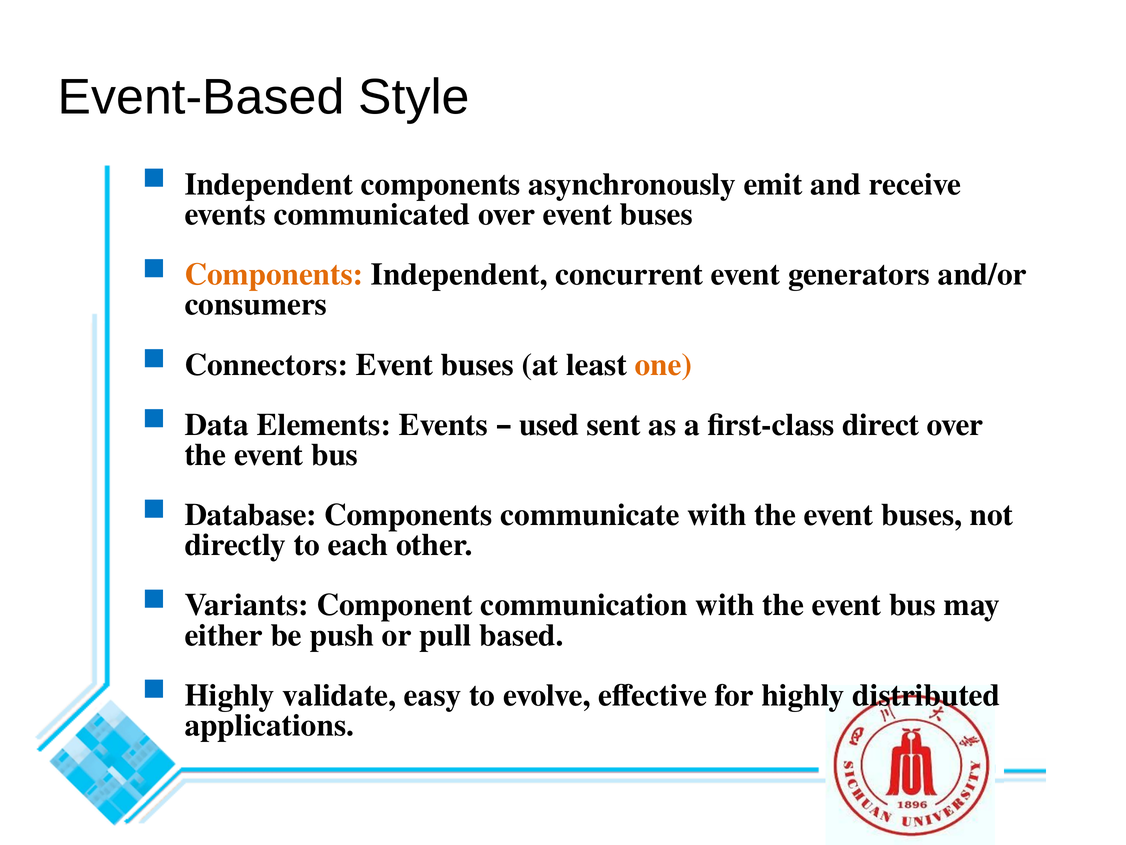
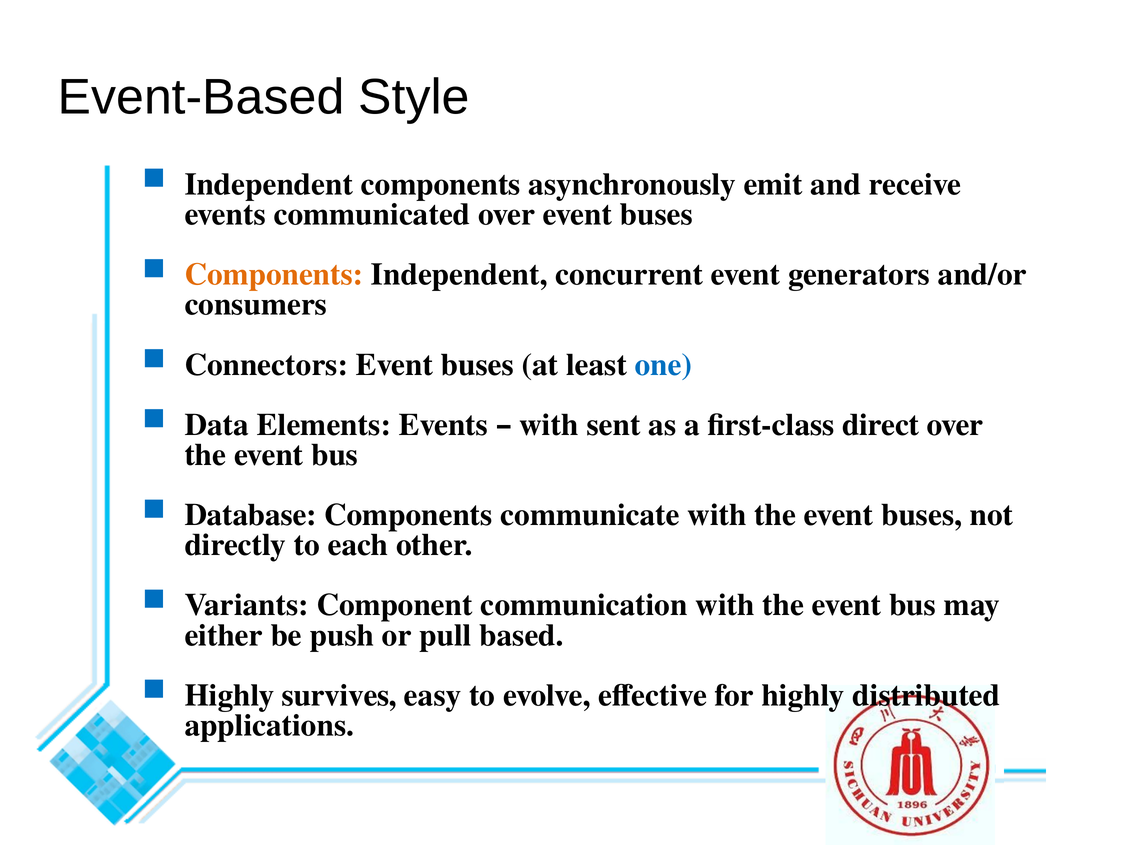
one colour: orange -> blue
used at (549, 425): used -> with
validate: validate -> survives
